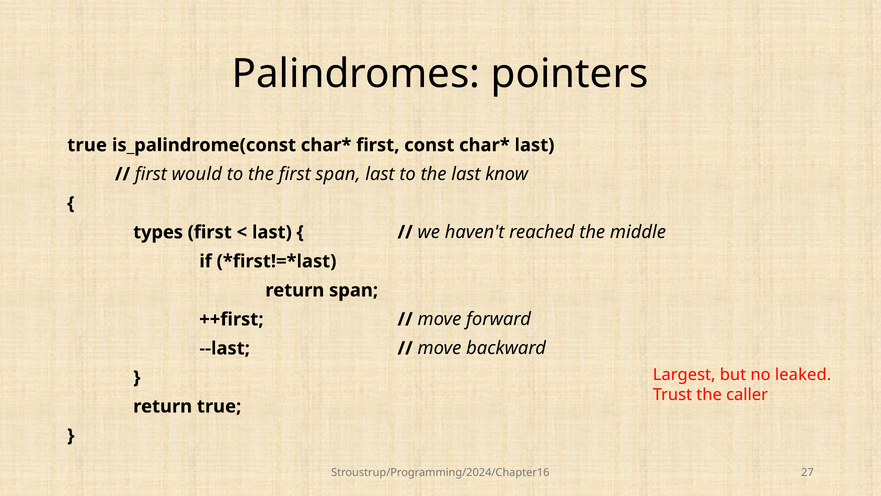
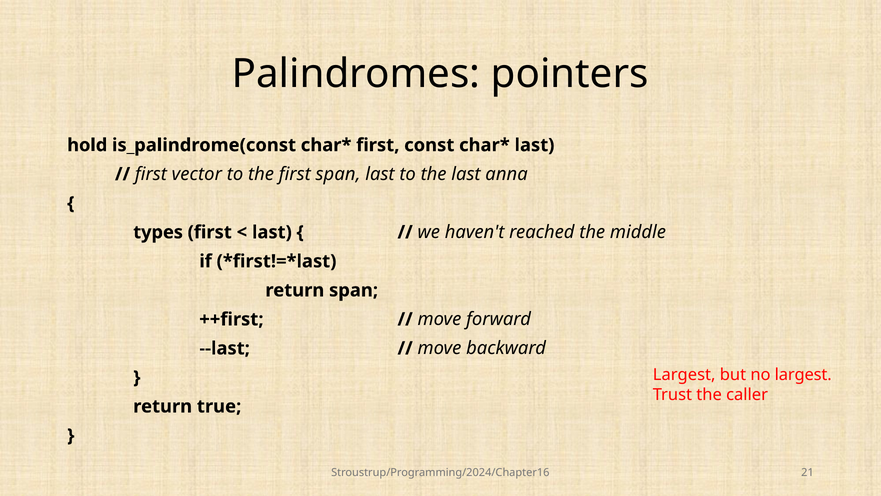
true at (87, 145): true -> hold
would: would -> vector
know: know -> anna
no leaked: leaked -> largest
27: 27 -> 21
